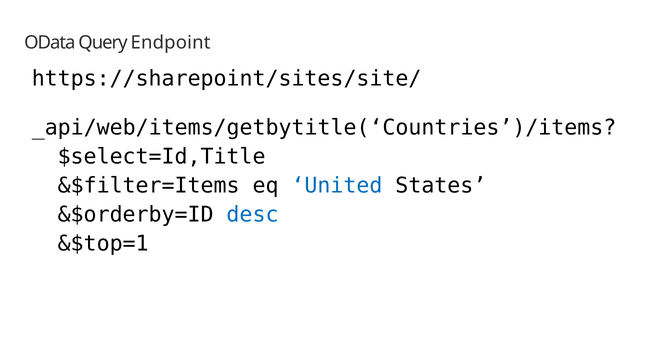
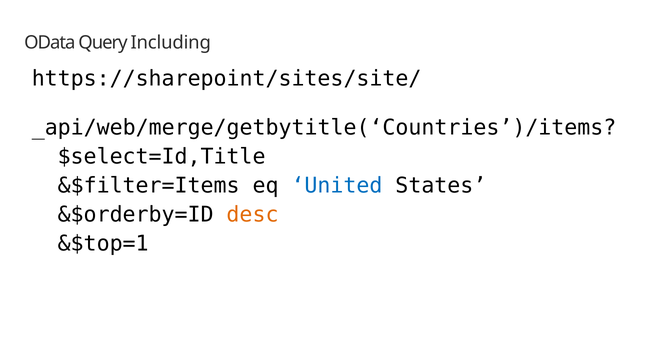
Endpoint: Endpoint -> Including
_api/web/items/getbytitle(‘Countries’)/items: _api/web/items/getbytitle(‘Countries’)/items -> _api/web/merge/getbytitle(‘Countries’)/items
desc colour: blue -> orange
